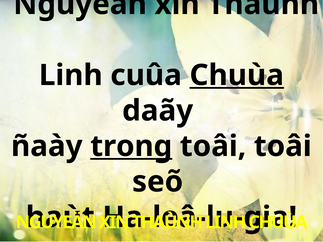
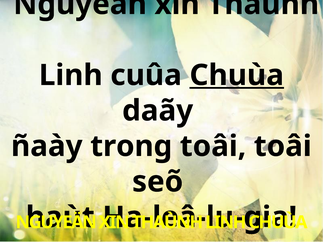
trong underline: present -> none
